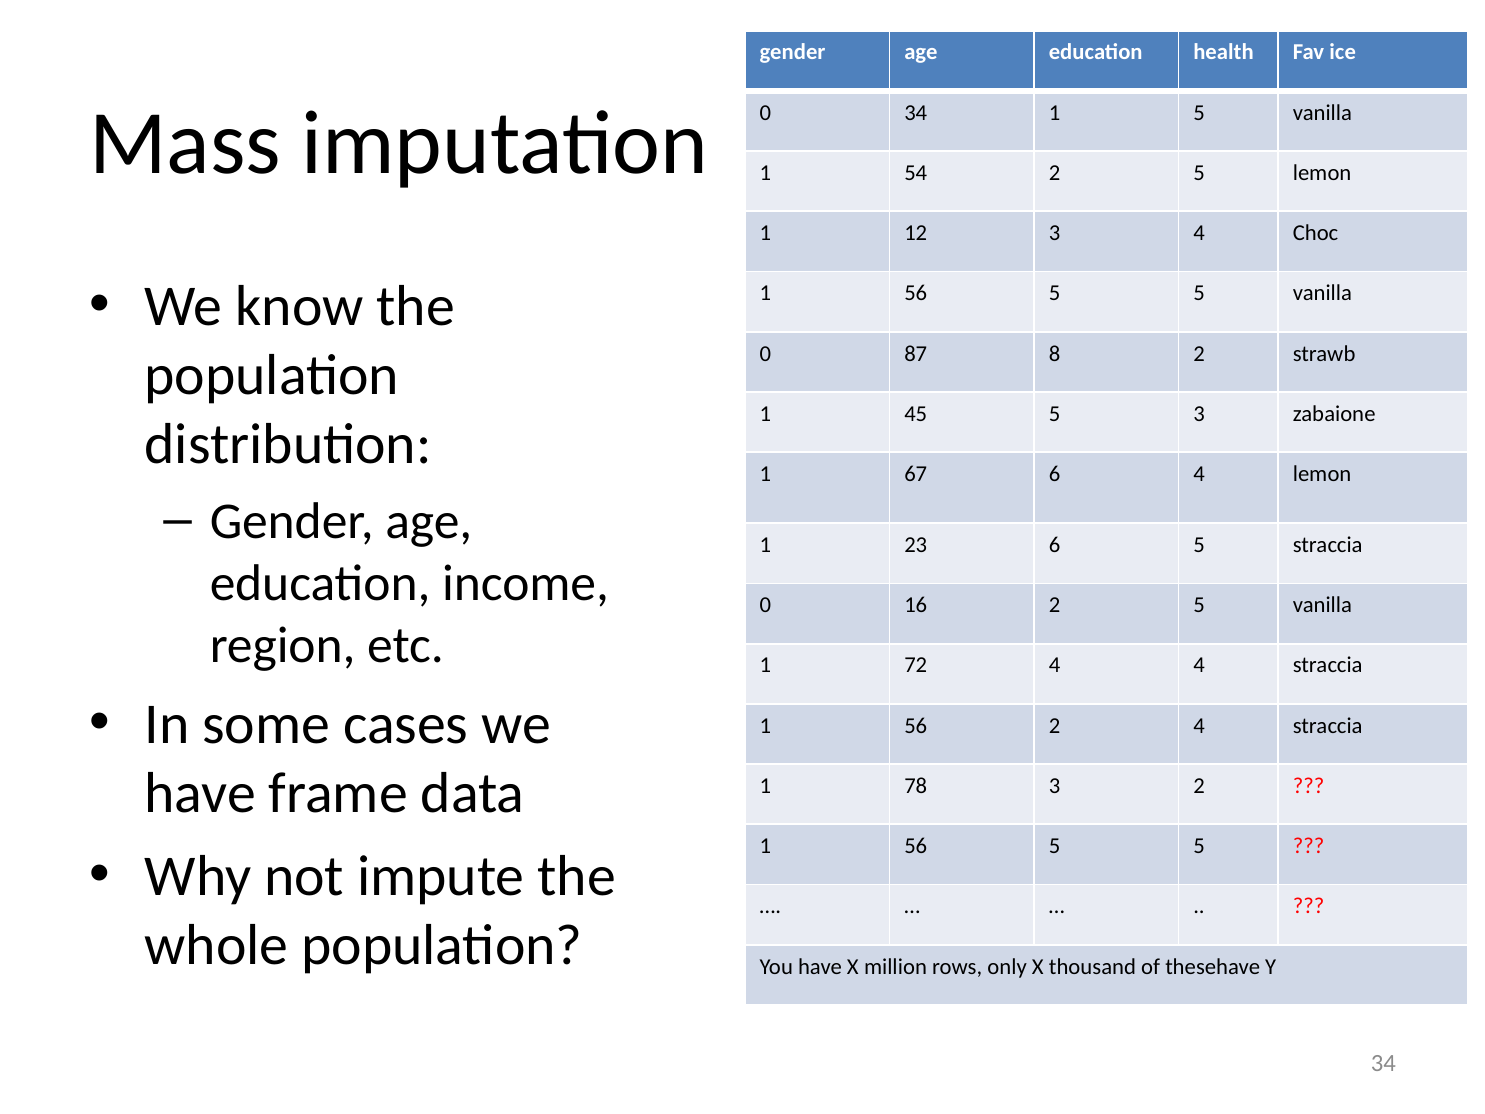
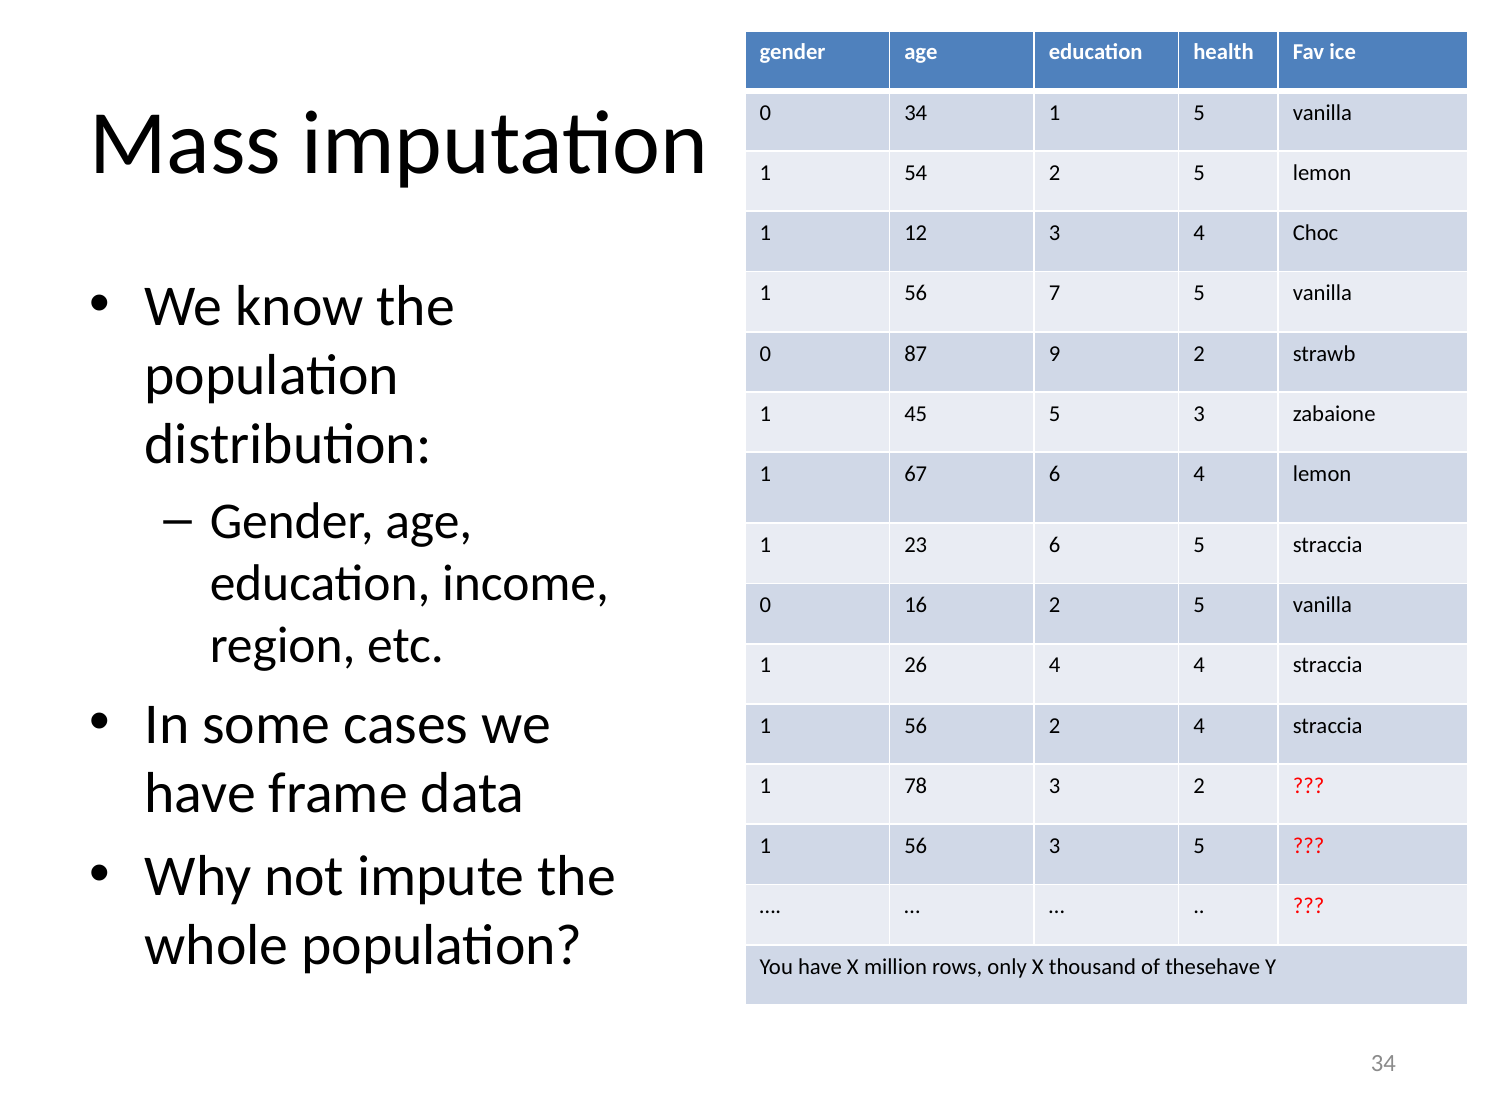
5 at (1055, 293): 5 -> 7
8: 8 -> 9
72: 72 -> 26
5 at (1055, 846): 5 -> 3
